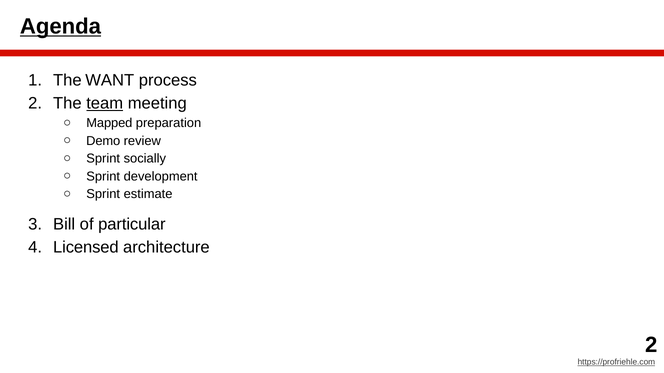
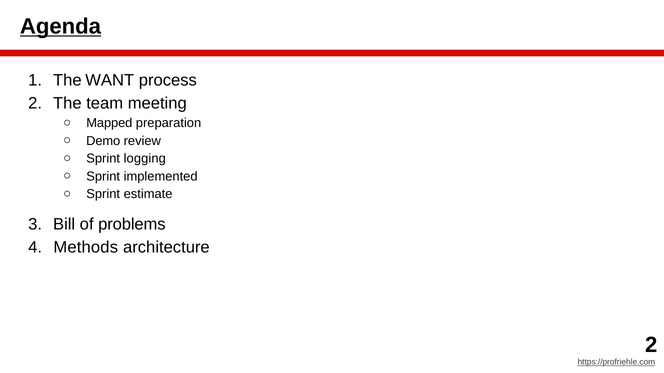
team underline: present -> none
socially: socially -> logging
development: development -> implemented
particular: particular -> problems
Licensed: Licensed -> Methods
